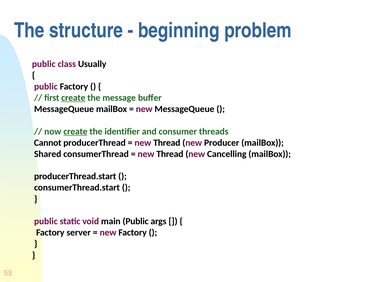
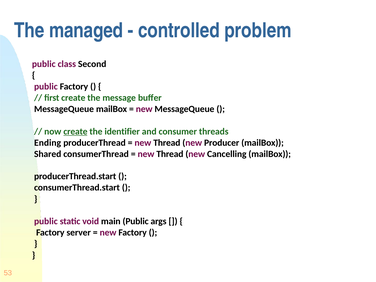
structure: structure -> managed
beginning: beginning -> controlled
Usually: Usually -> Second
create at (73, 98) underline: present -> none
Cannot: Cannot -> Ending
